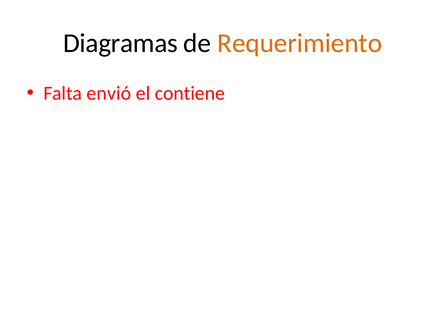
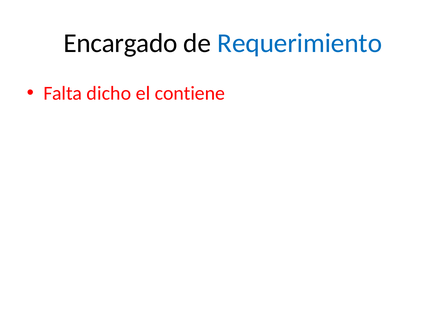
Diagramas: Diagramas -> Encargado
Requerimiento colour: orange -> blue
envió: envió -> dicho
